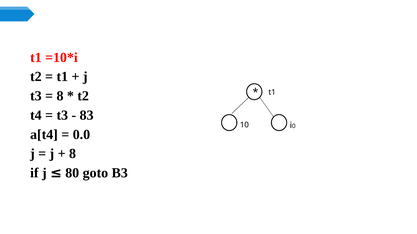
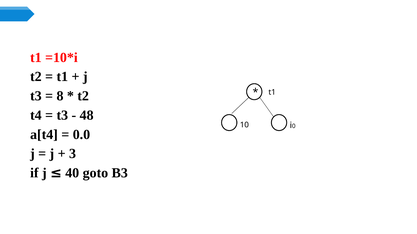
83: 83 -> 48
8 at (73, 154): 8 -> 3
80: 80 -> 40
